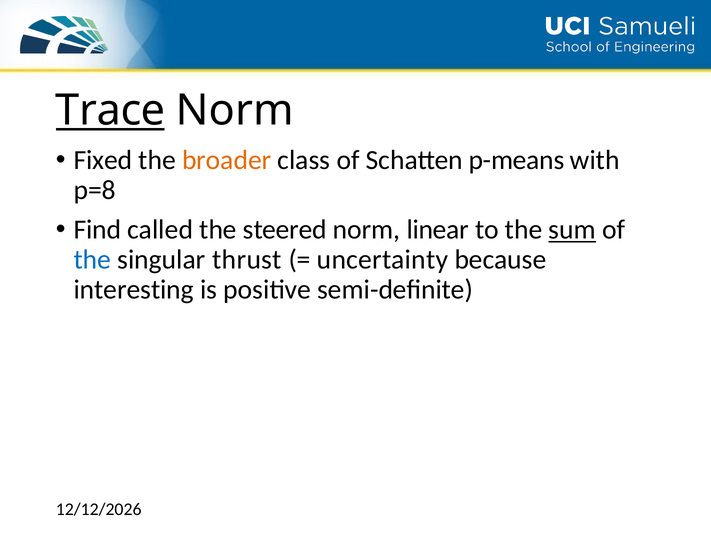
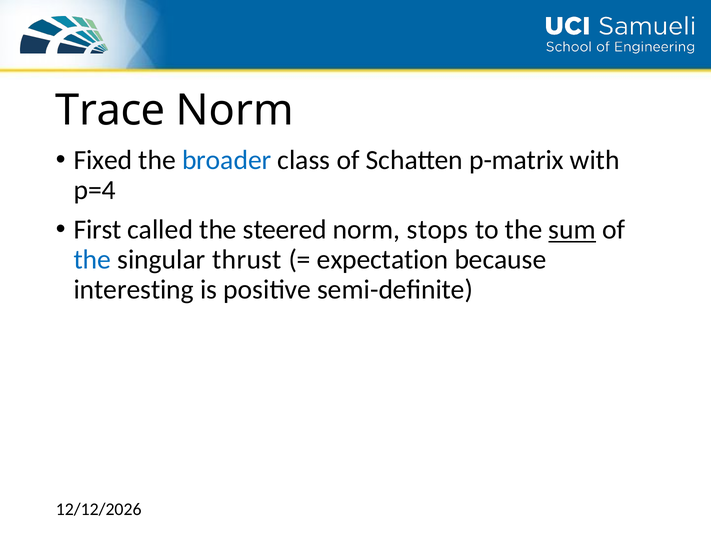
Trace underline: present -> none
broader colour: orange -> blue
p-means: p-means -> p-matrix
p=8: p=8 -> p=4
Find: Find -> First
linear: linear -> stops
uncertainty: uncertainty -> expectation
